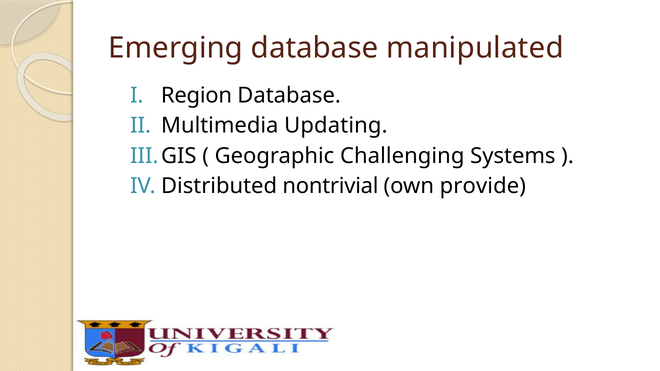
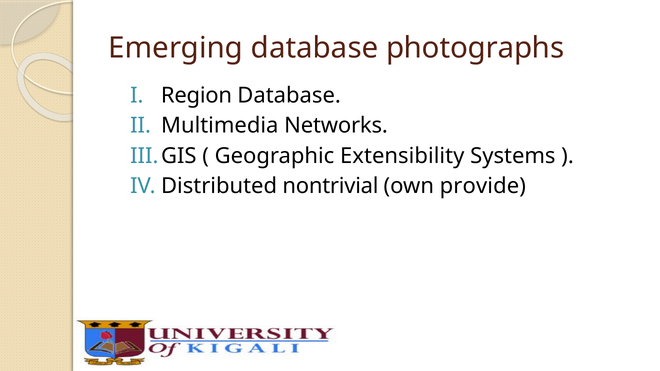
manipulated: manipulated -> photographs
Updating: Updating -> Networks
Challenging: Challenging -> Extensibility
